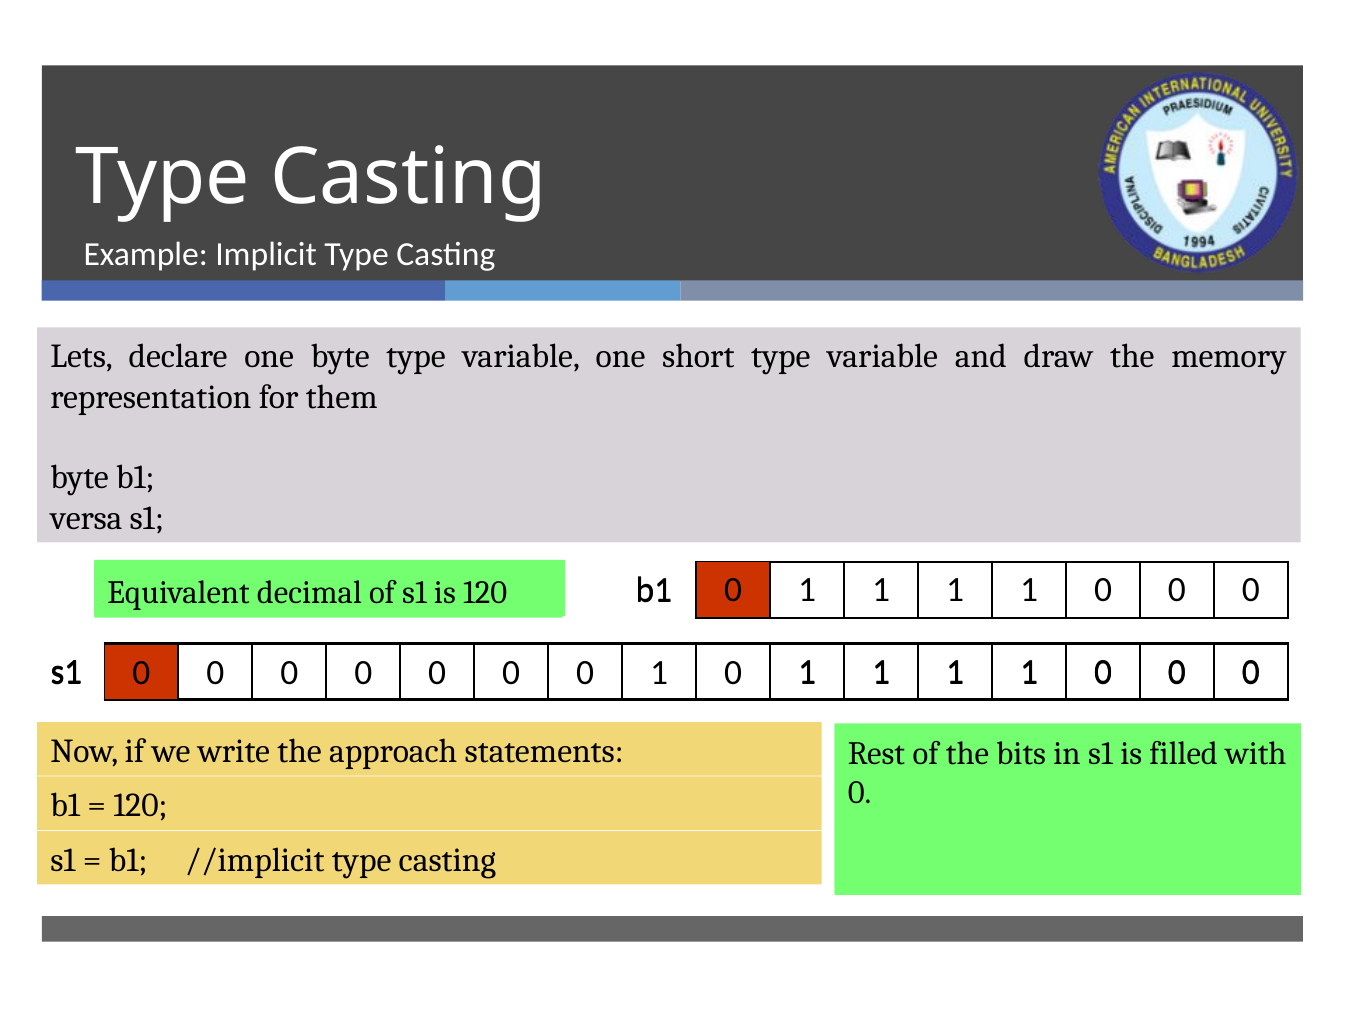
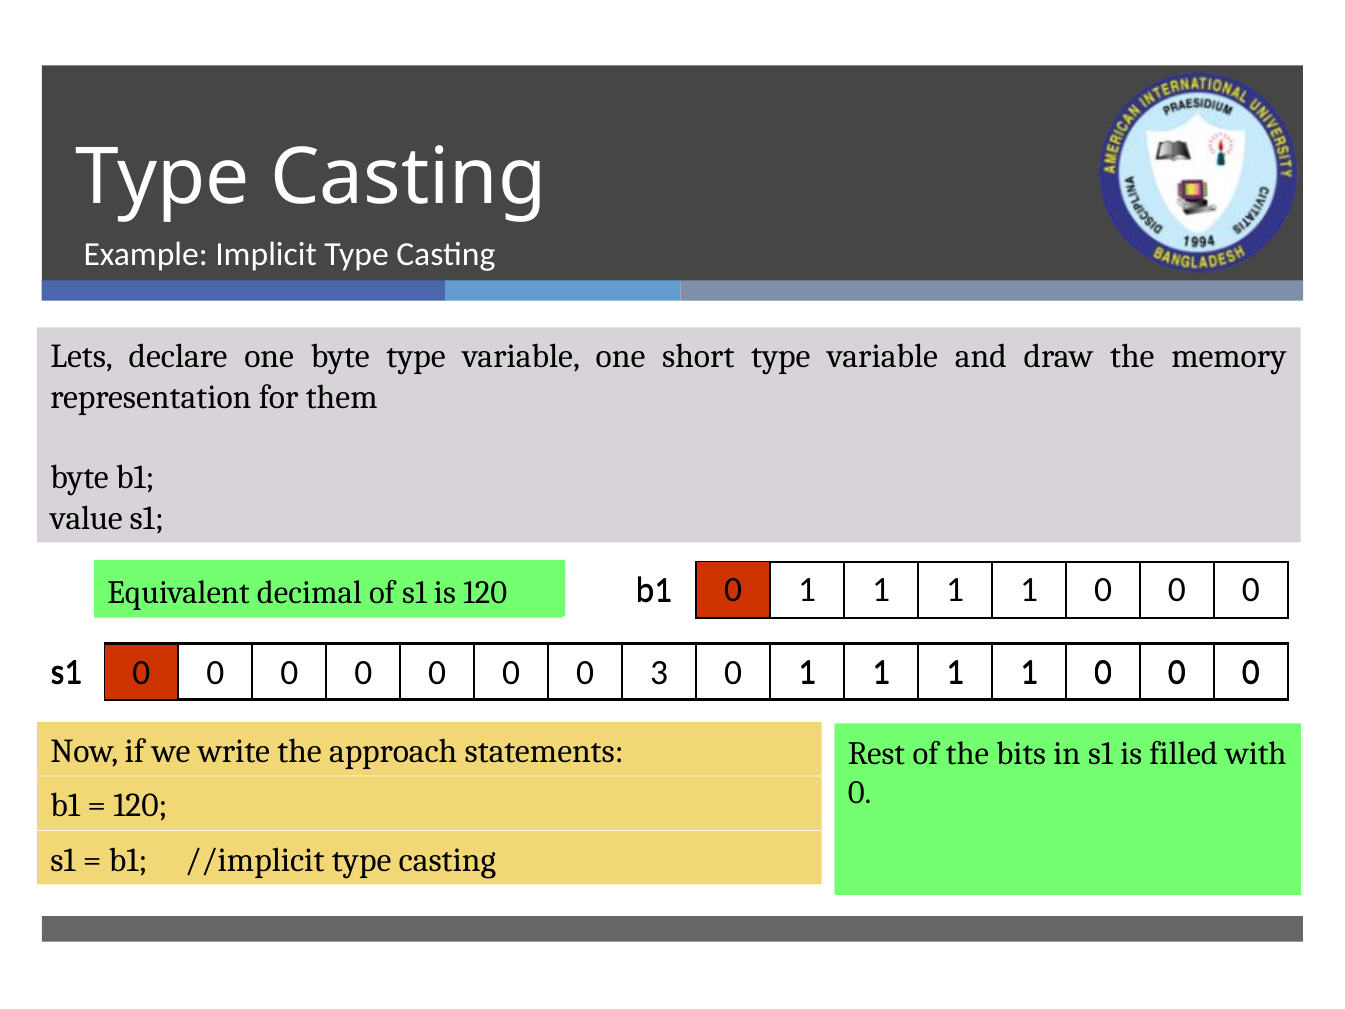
versa at (86, 518): versa -> value
0 0 1: 1 -> 3
